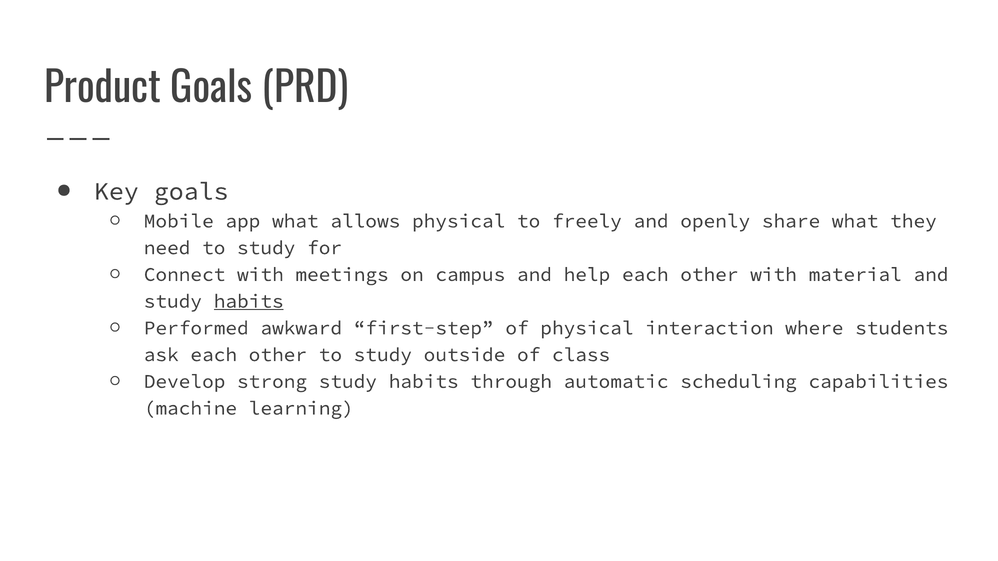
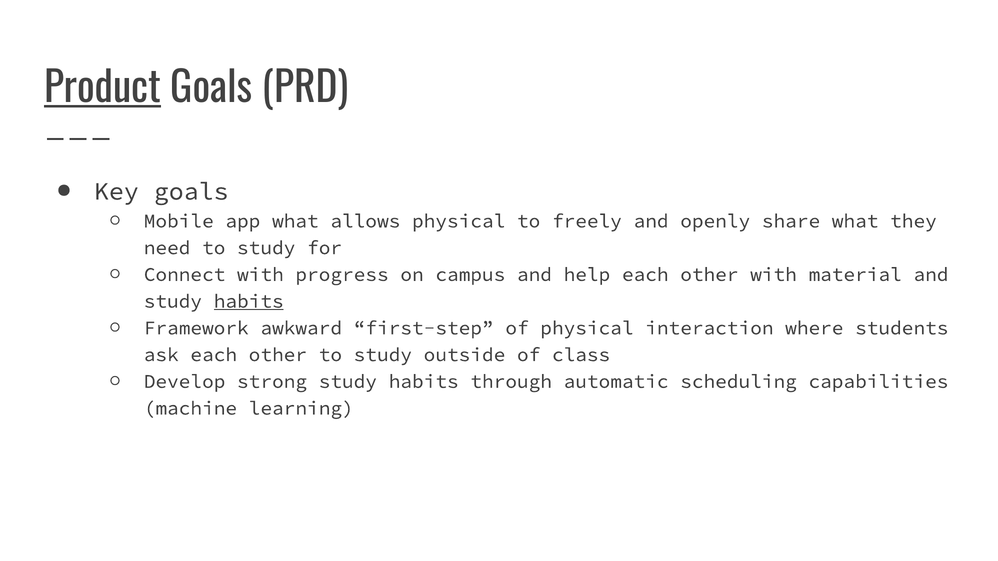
Product underline: none -> present
meetings: meetings -> progress
Performed: Performed -> Framework
